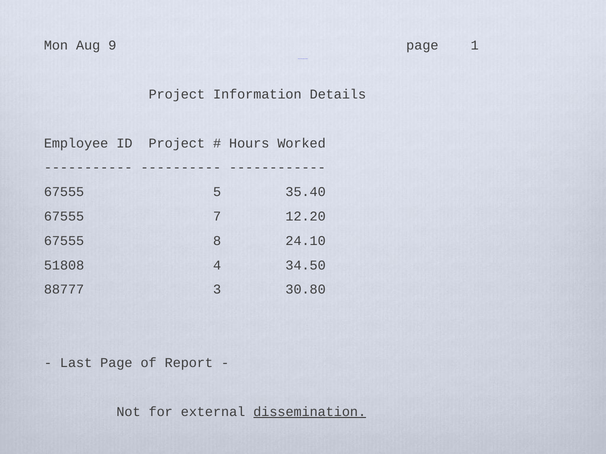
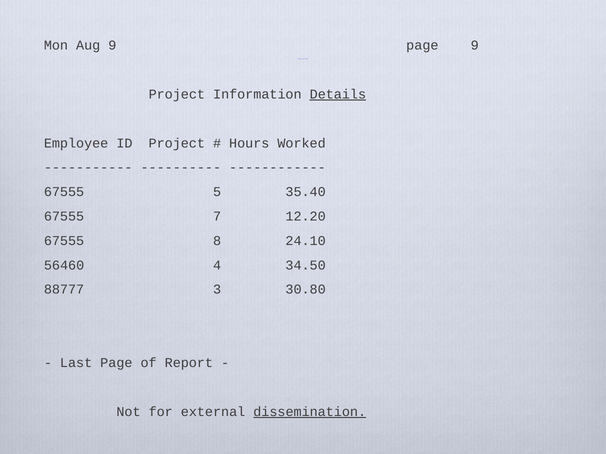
page 1: 1 -> 9
Details at (338, 94) underline: none -> present
51808: 51808 -> 56460
